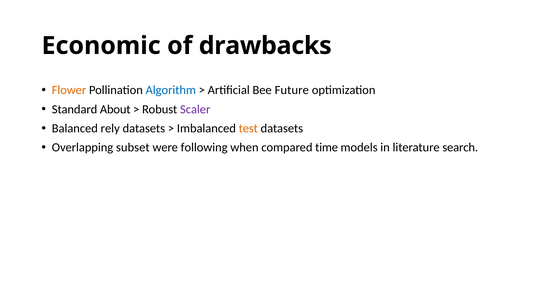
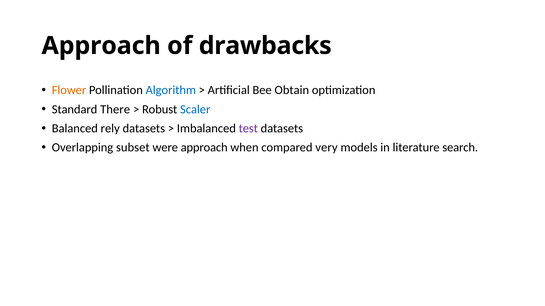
Economic at (101, 46): Economic -> Approach
Future: Future -> Obtain
About: About -> There
Scaler colour: purple -> blue
test colour: orange -> purple
were following: following -> approach
time: time -> very
